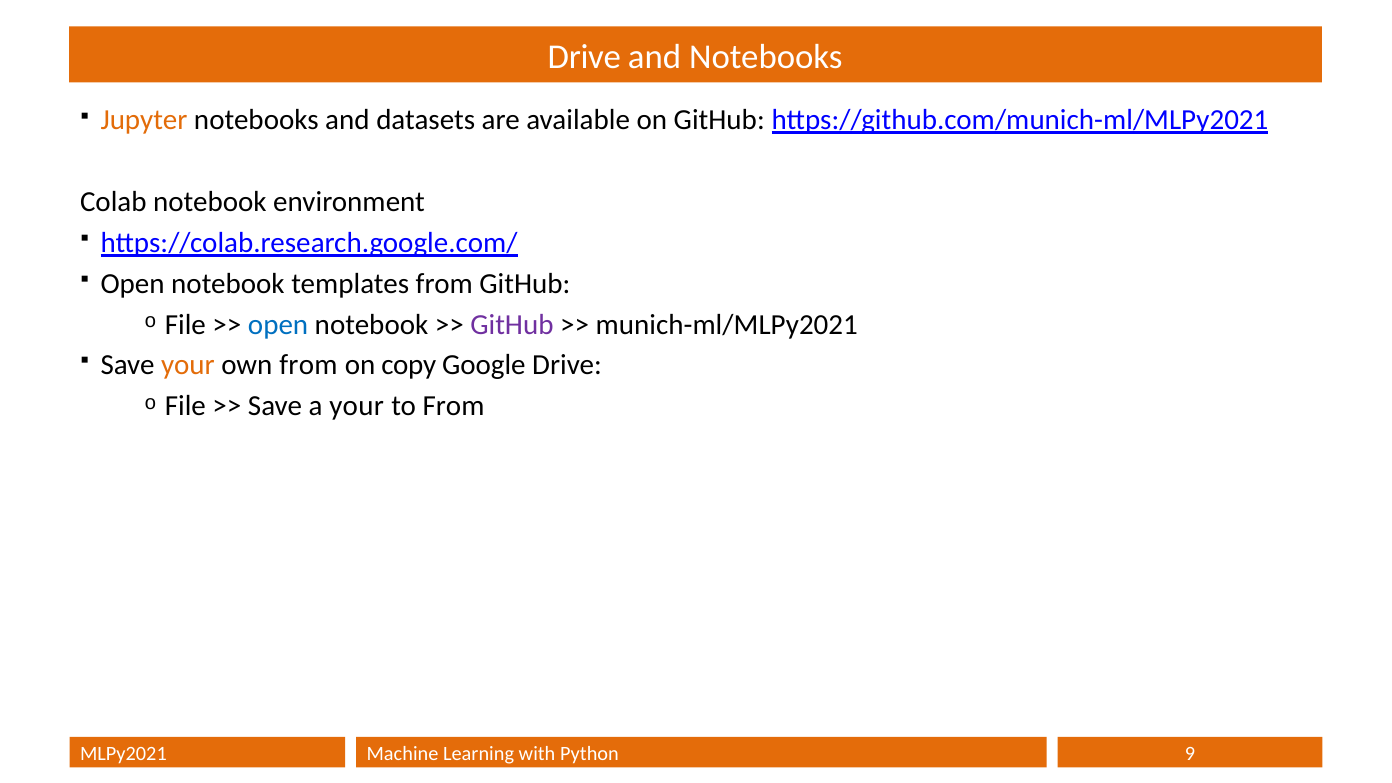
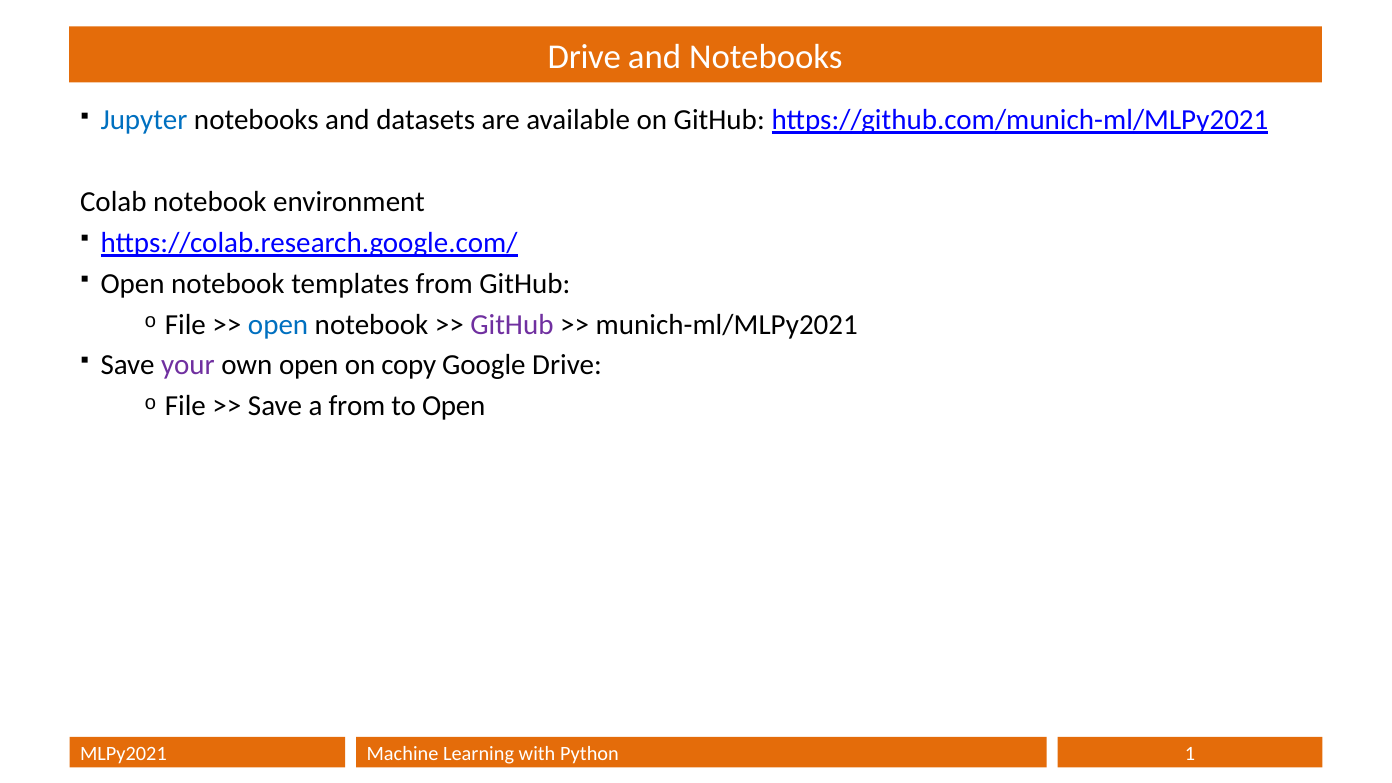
Jupyter colour: orange -> blue
your at (188, 365) colour: orange -> purple
own from: from -> open
a your: your -> from
to From: From -> Open
9: 9 -> 1
